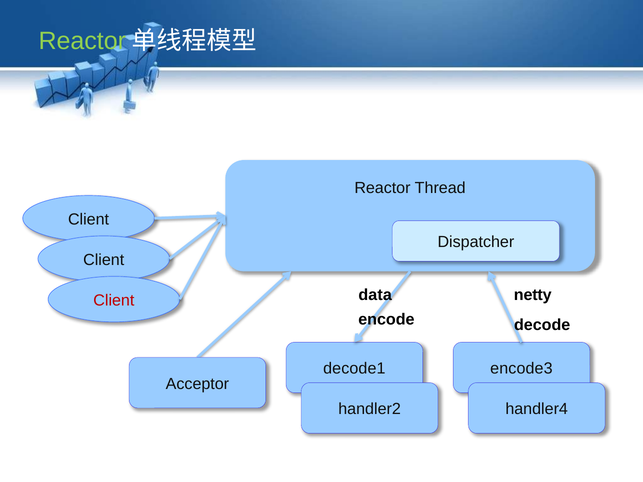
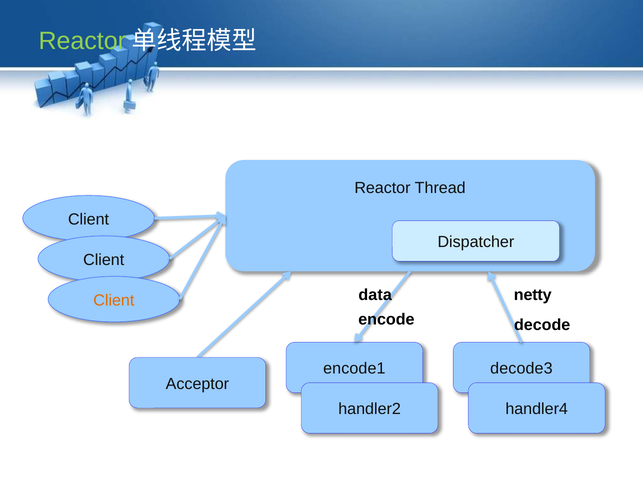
Client at (114, 300) colour: red -> orange
decode1: decode1 -> encode1
encode3: encode3 -> decode3
